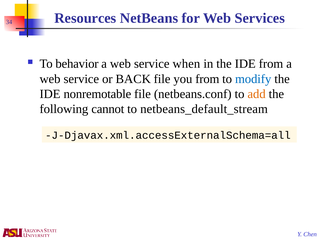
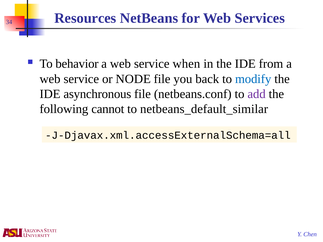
BACK: BACK -> NODE
you from: from -> back
nonremotable: nonremotable -> asynchronous
add colour: orange -> purple
netbeans_default_stream: netbeans_default_stream -> netbeans_default_similar
